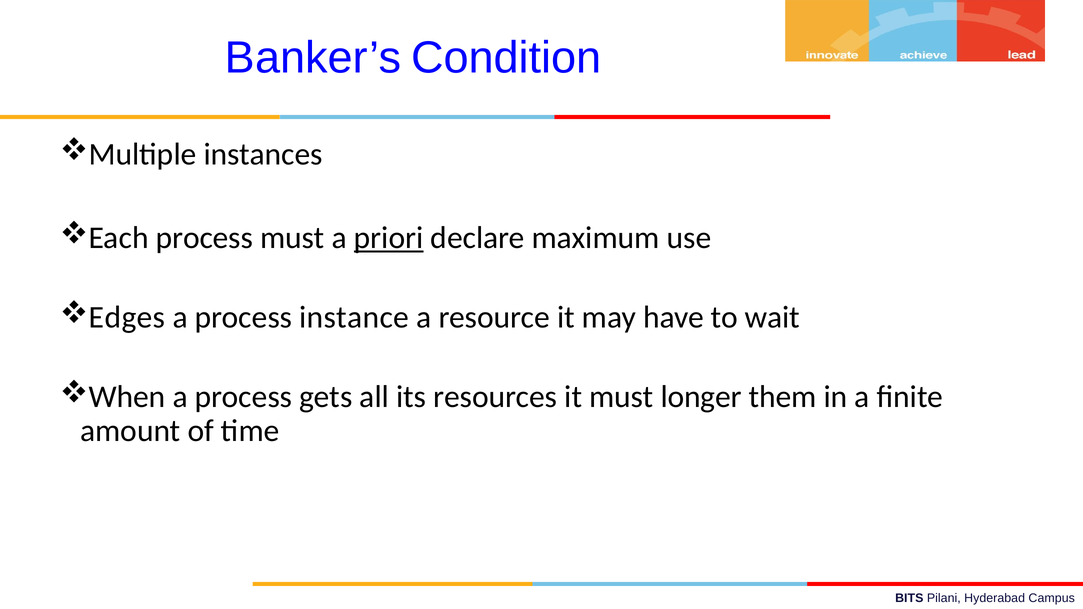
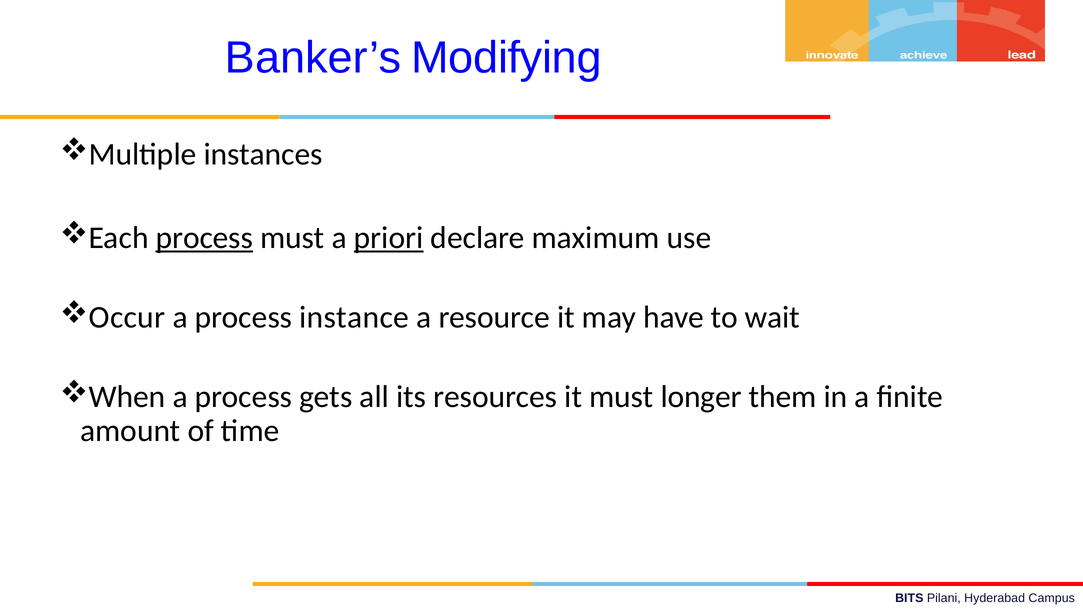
Condition: Condition -> Modifying
process at (204, 238) underline: none -> present
Edges: Edges -> Occur
